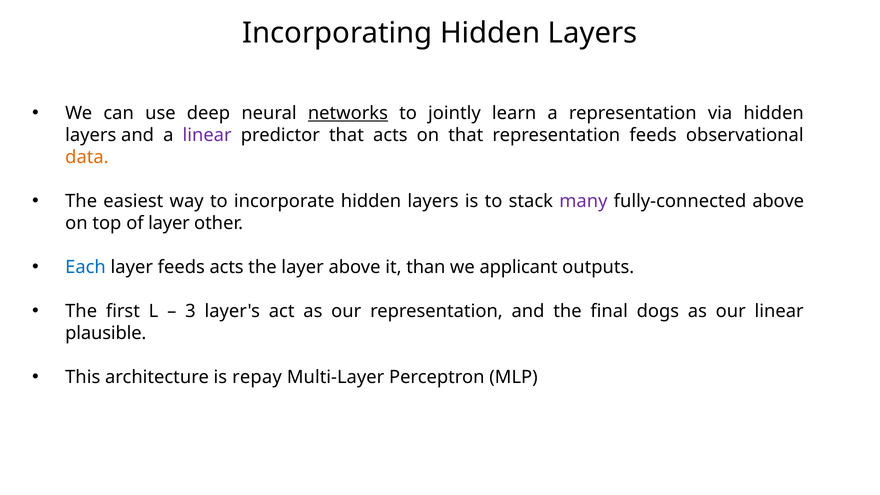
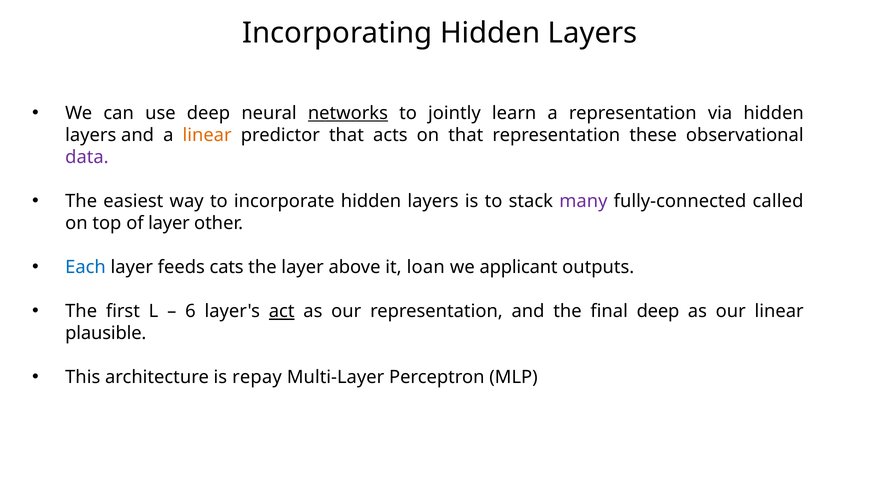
linear at (207, 135) colour: purple -> orange
representation feeds: feeds -> these
data colour: orange -> purple
fully-connected above: above -> called
feeds acts: acts -> cats
than: than -> loan
3: 3 -> 6
act underline: none -> present
final dogs: dogs -> deep
